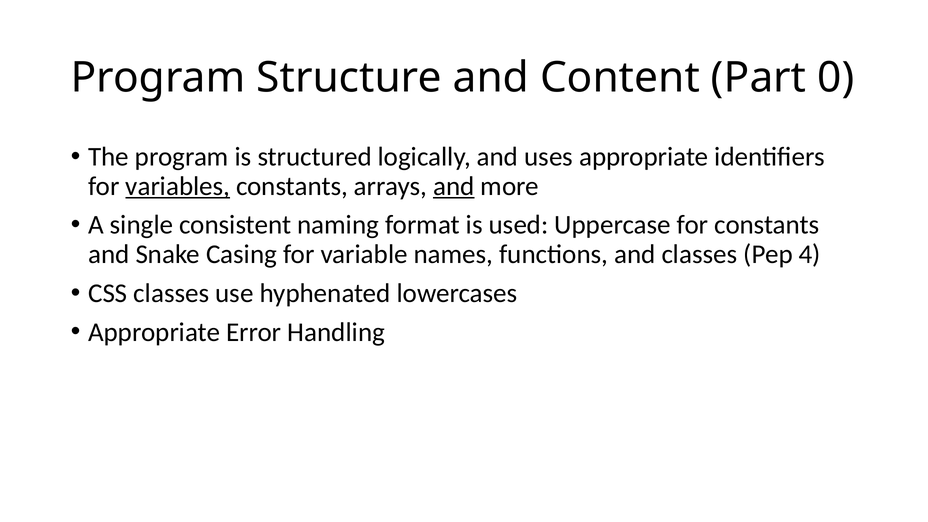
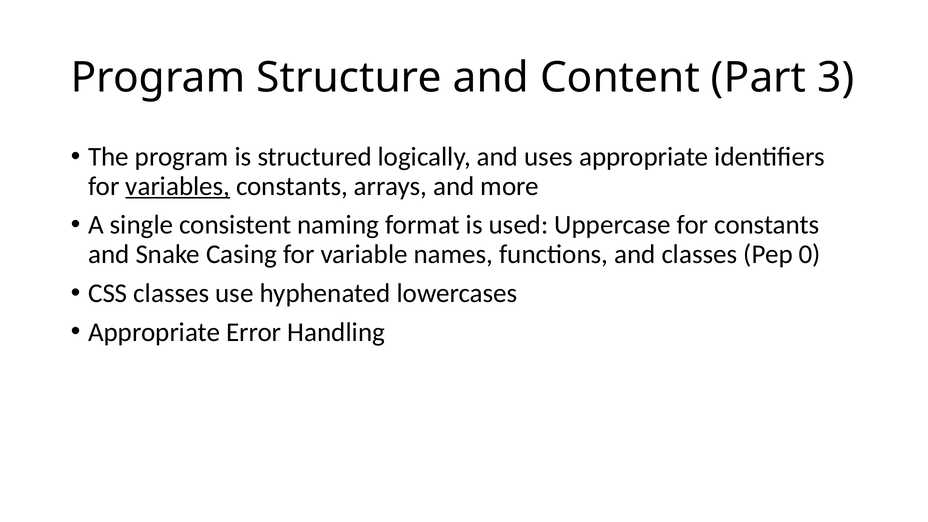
0: 0 -> 3
and at (454, 186) underline: present -> none
4: 4 -> 0
